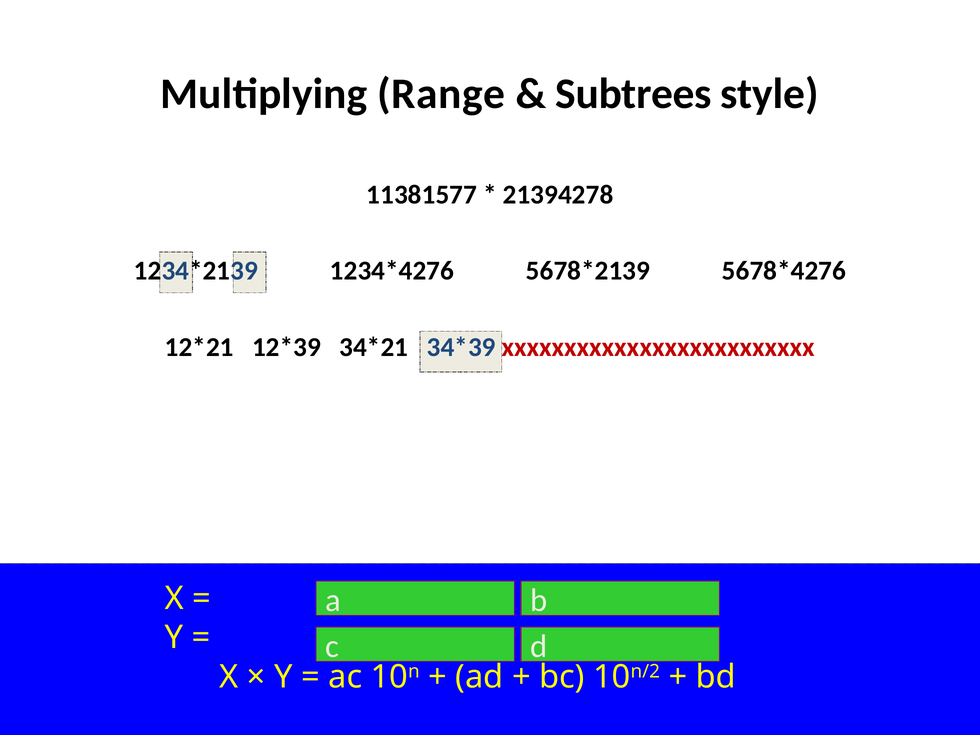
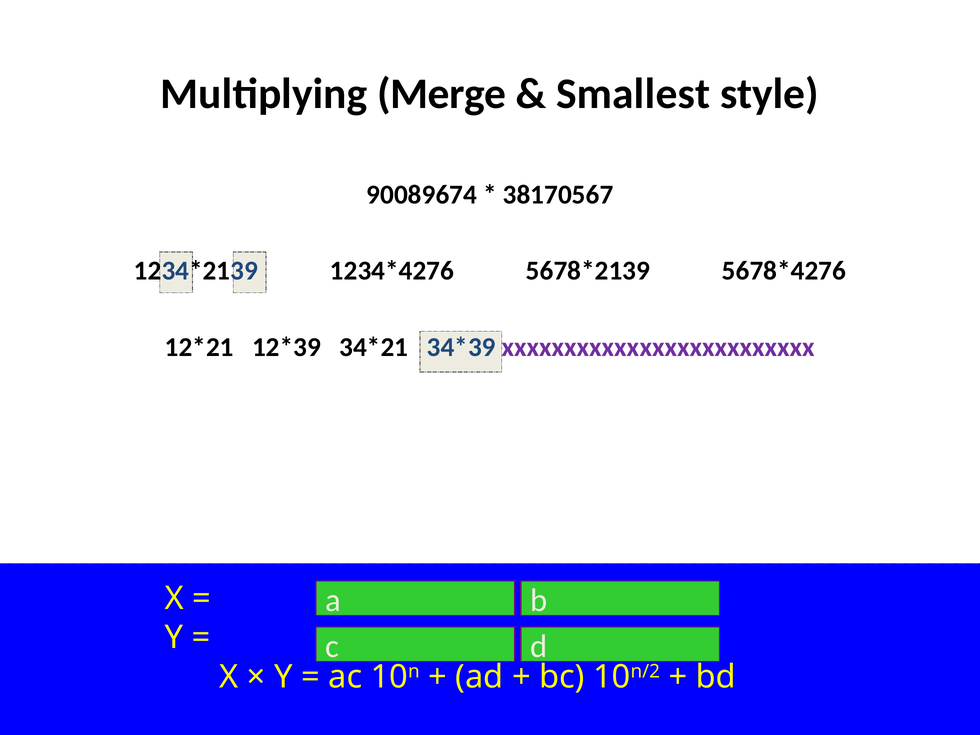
Range: Range -> Merge
Subtrees: Subtrees -> Smallest
11381577: 11381577 -> 90089674
21394278: 21394278 -> 38170567
xxxxxxxxxxxxxxxxxxxxxxxxx colour: red -> purple
